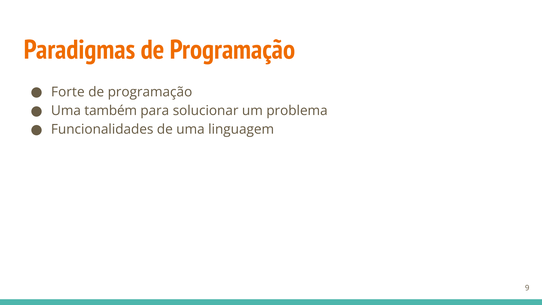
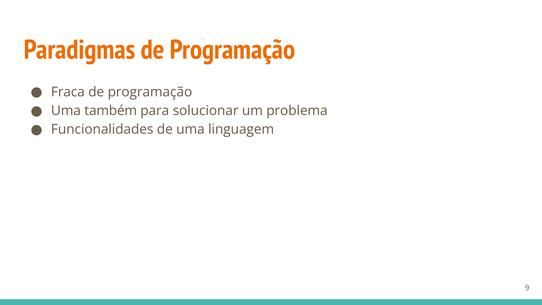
Forte: Forte -> Fraca
